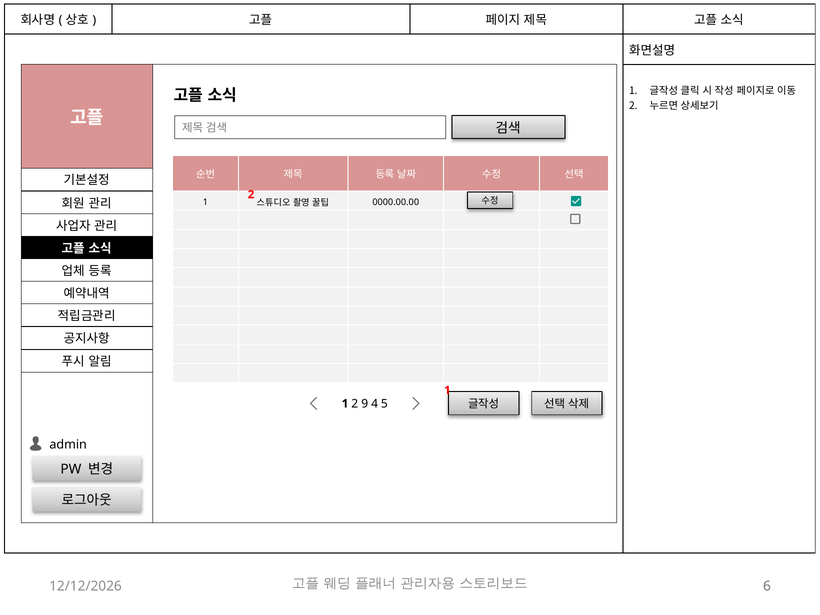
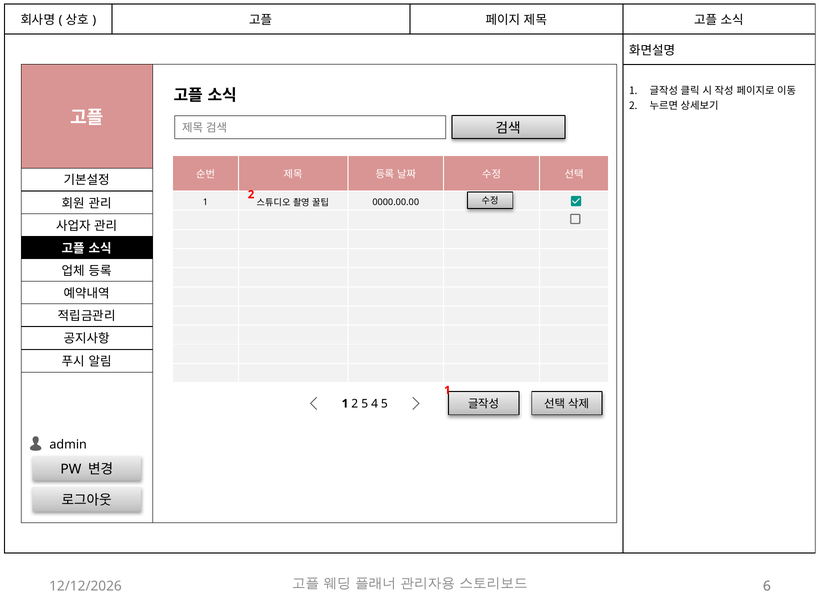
2 9: 9 -> 5
